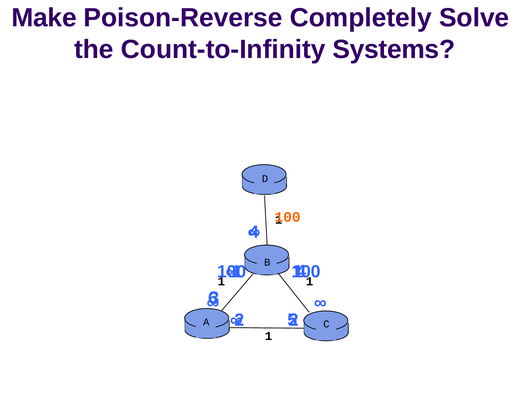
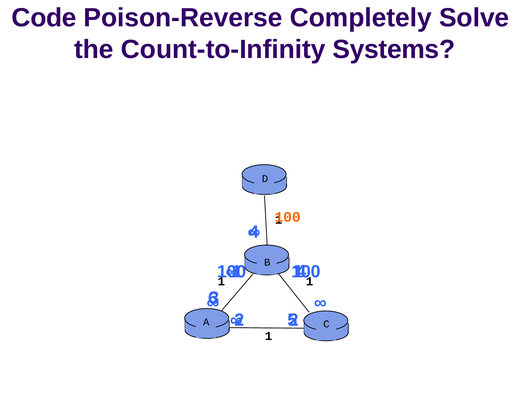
Make: Make -> Code
